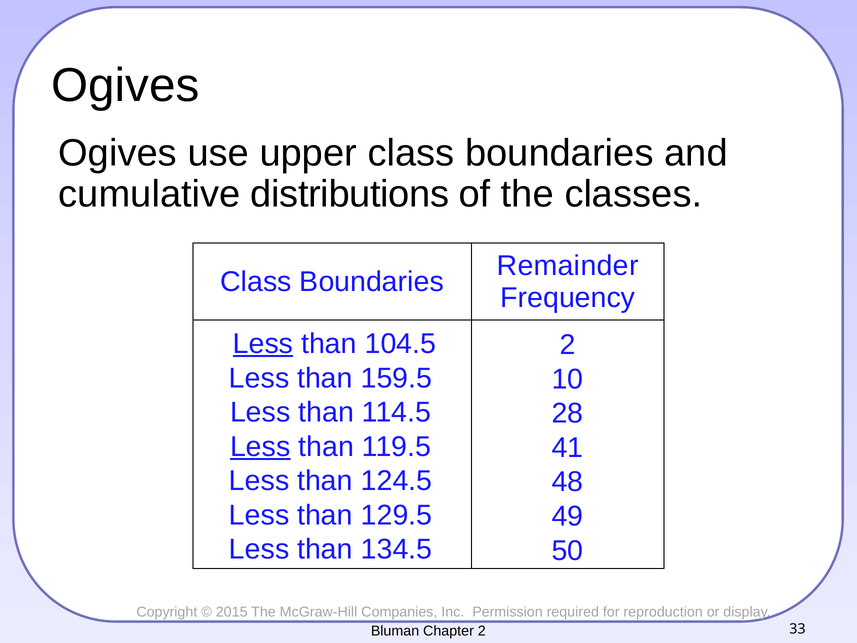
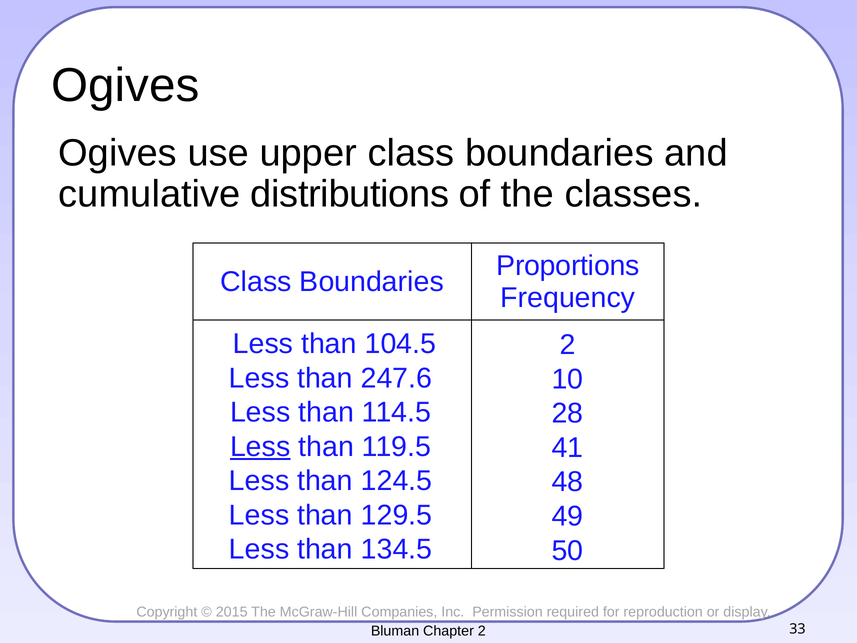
Remainder: Remainder -> Proportions
Less at (263, 344) underline: present -> none
159.5: 159.5 -> 247.6
